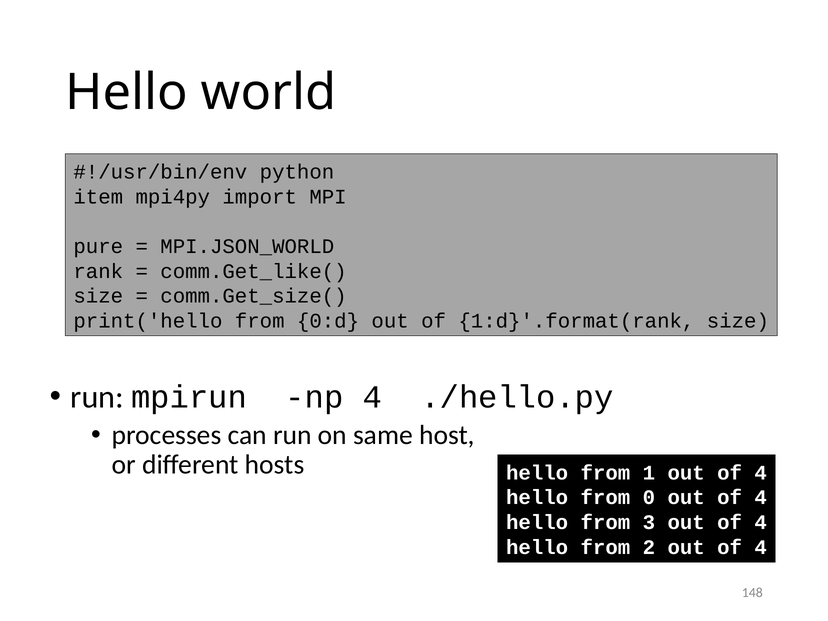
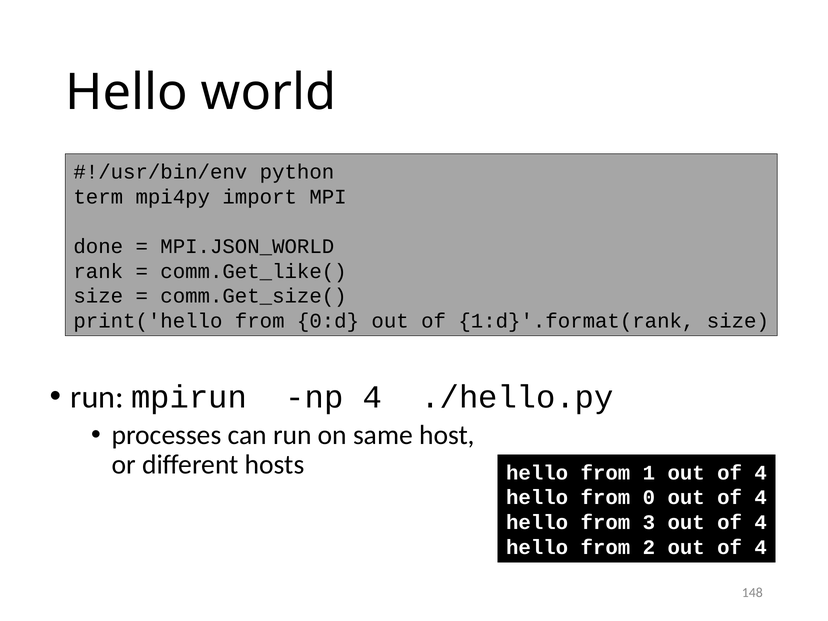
item: item -> term
pure: pure -> done
